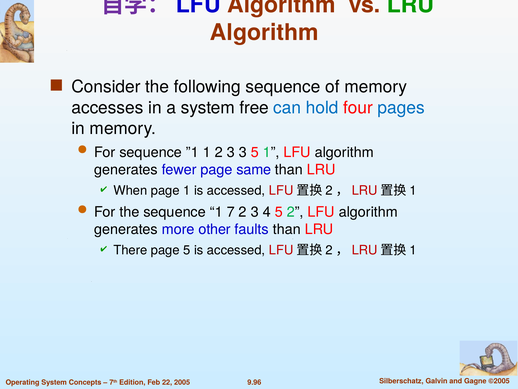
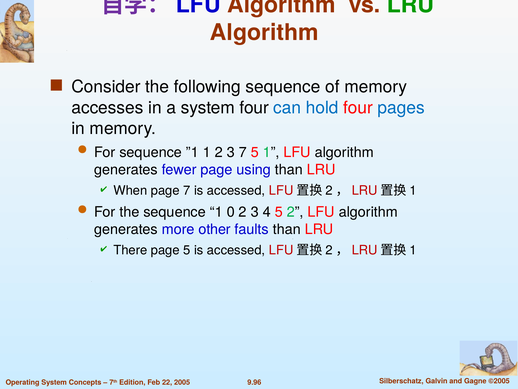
system free: free -> four
3 3: 3 -> 7
same: same -> using
page 1: 1 -> 7
7: 7 -> 0
